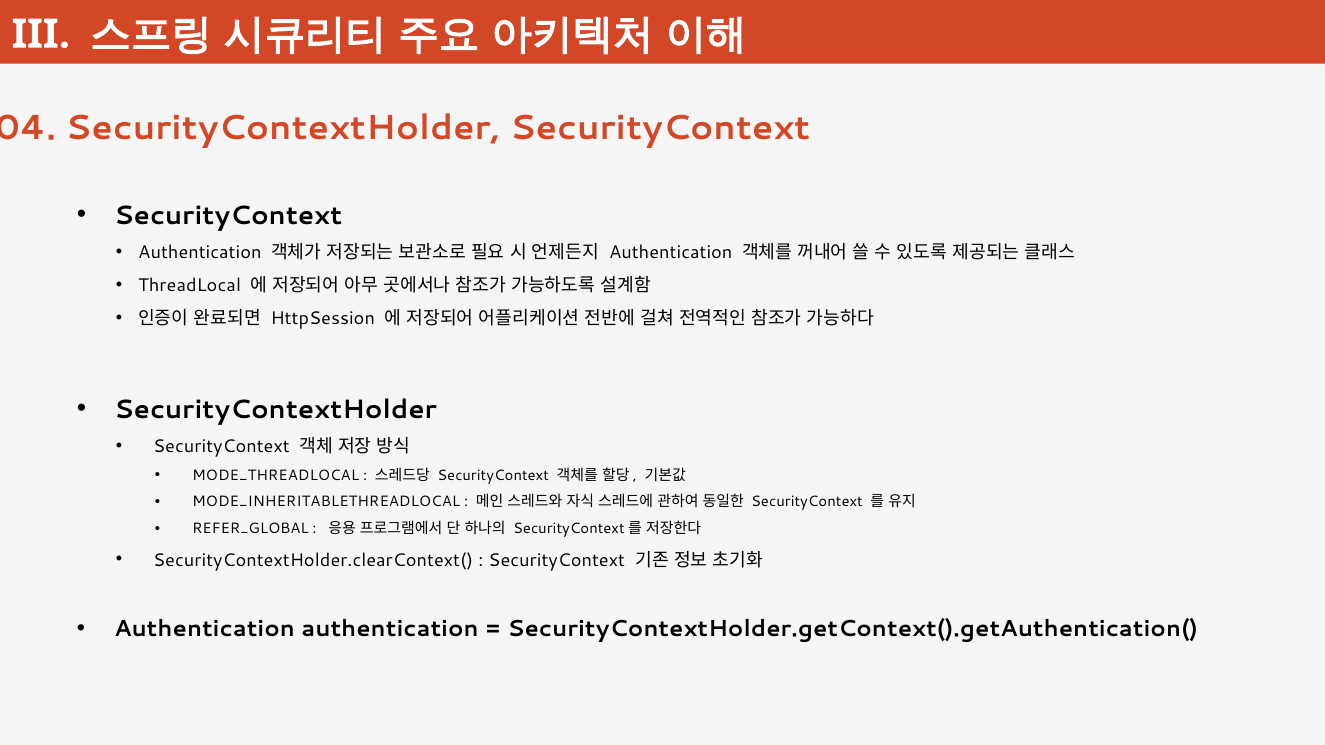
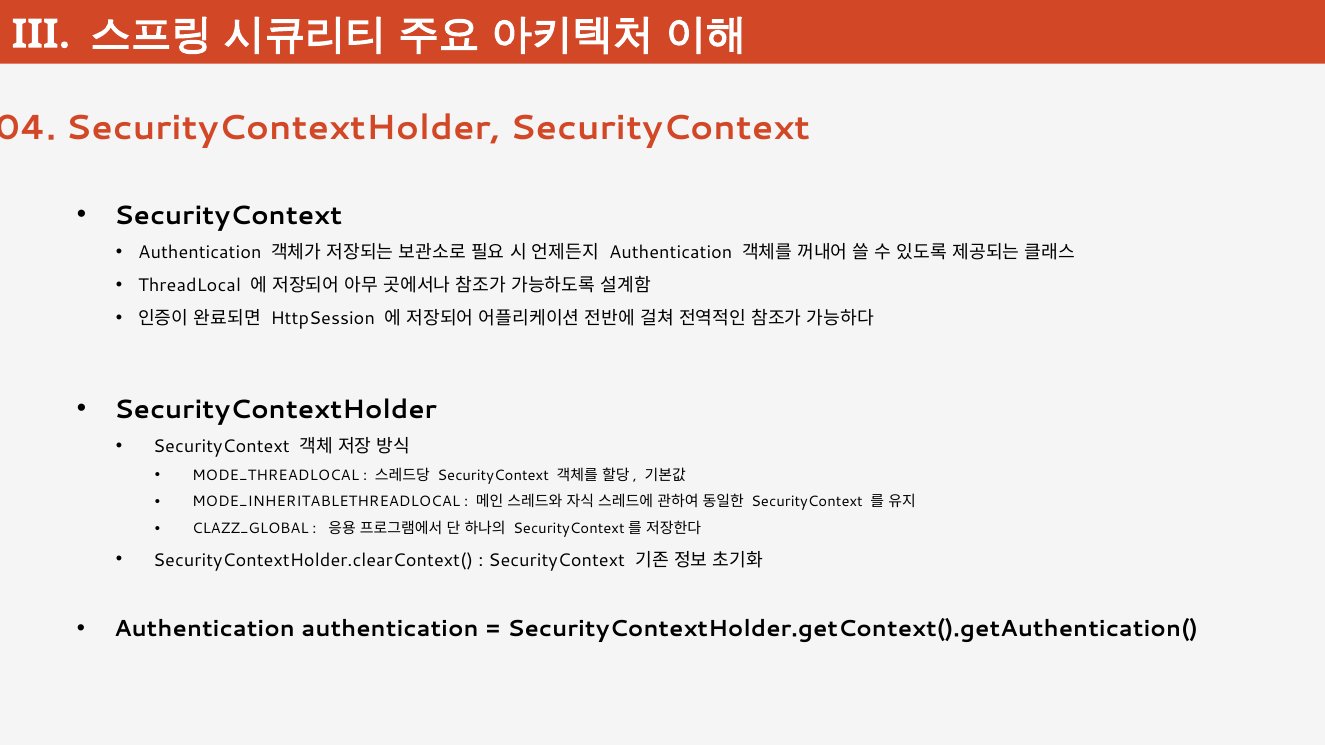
REFER_GLOBAL: REFER_GLOBAL -> CLAZZ_GLOBAL
